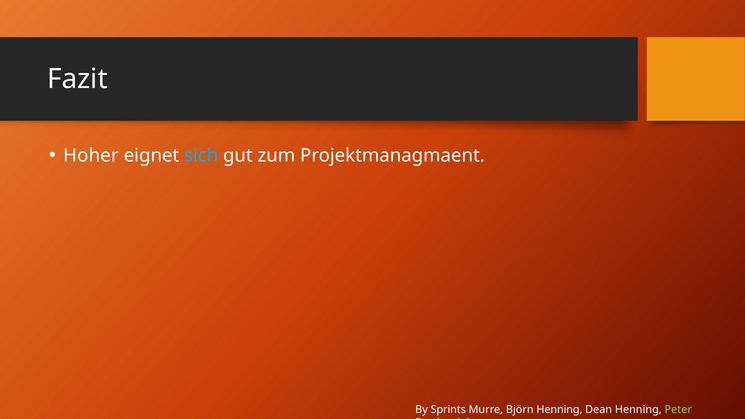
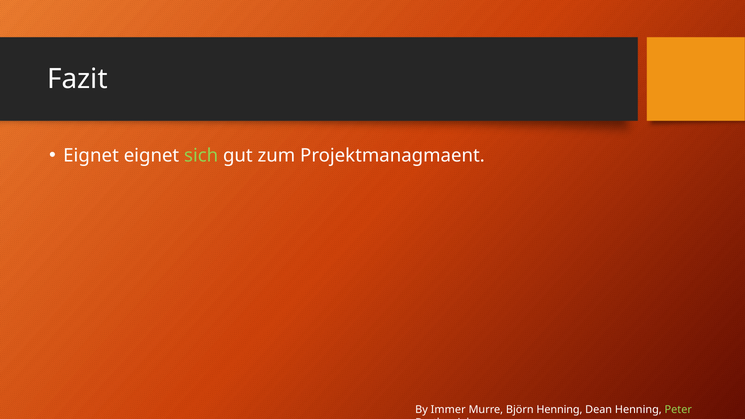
Hoher at (91, 156): Hoher -> Eignet
sich colour: light blue -> light green
Sprints: Sprints -> Immer
